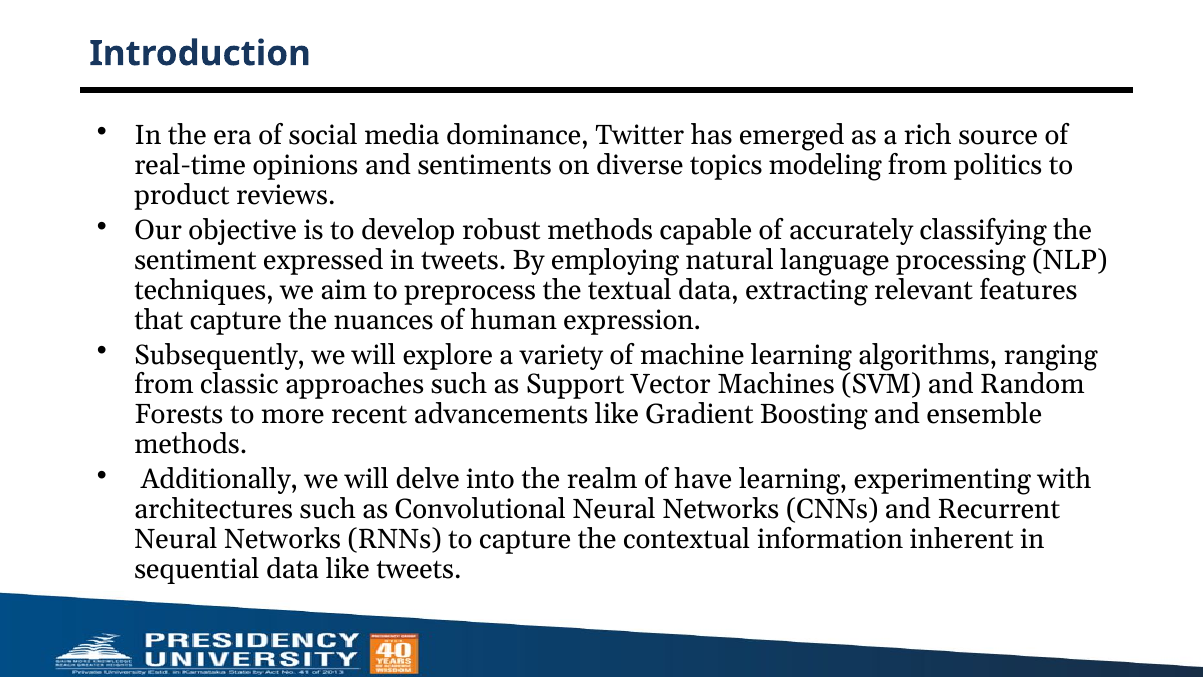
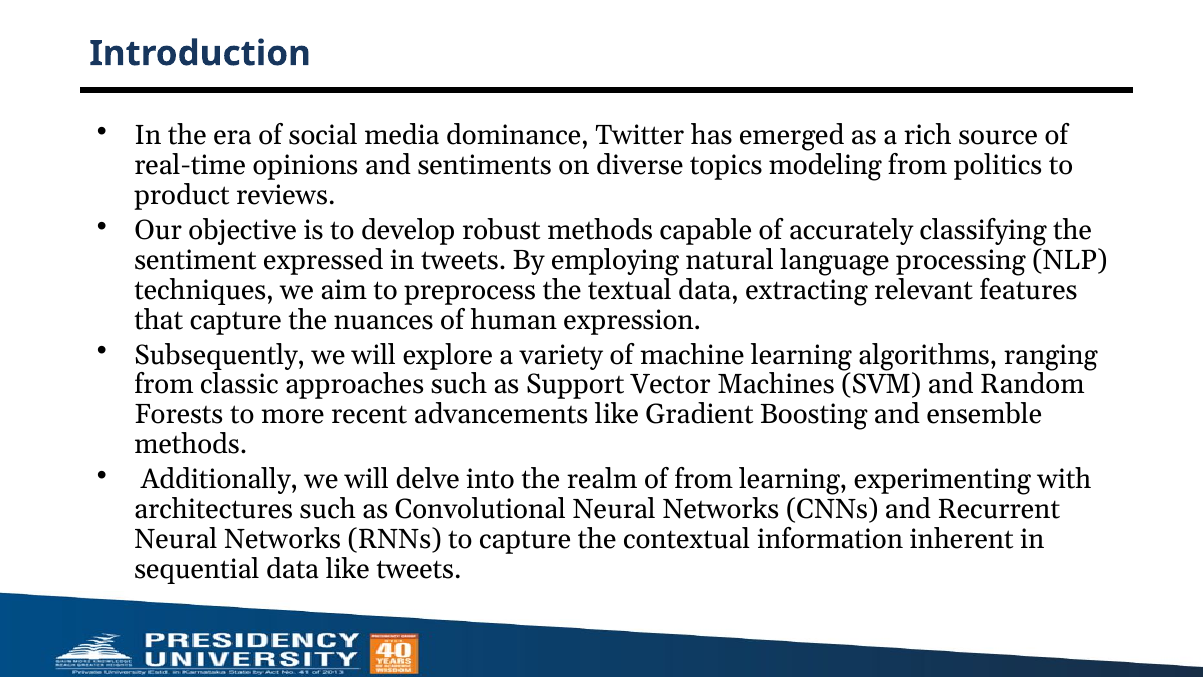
of have: have -> from
